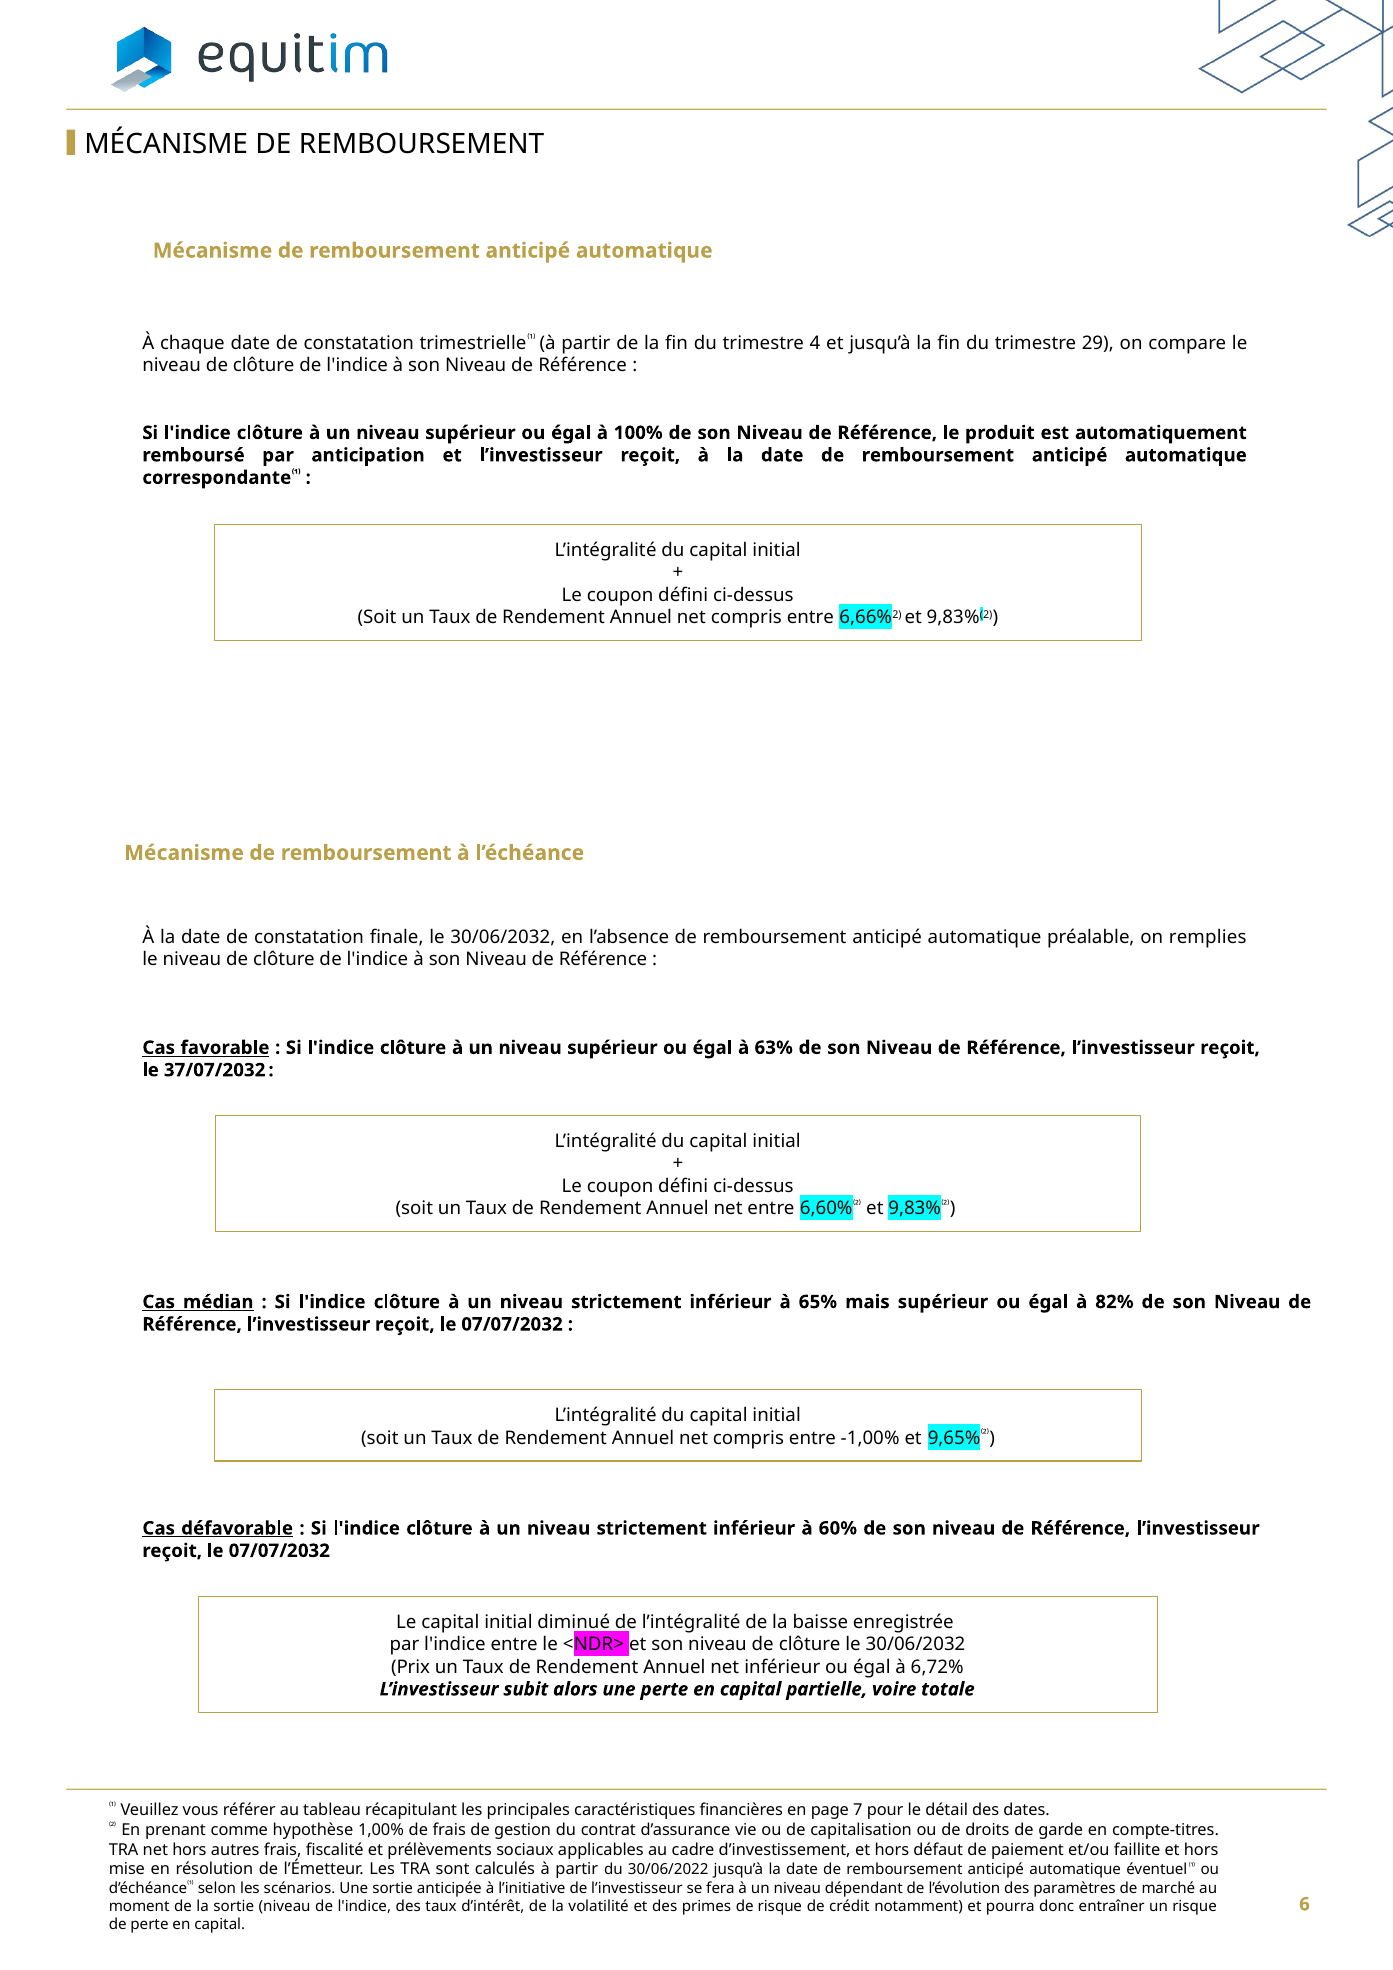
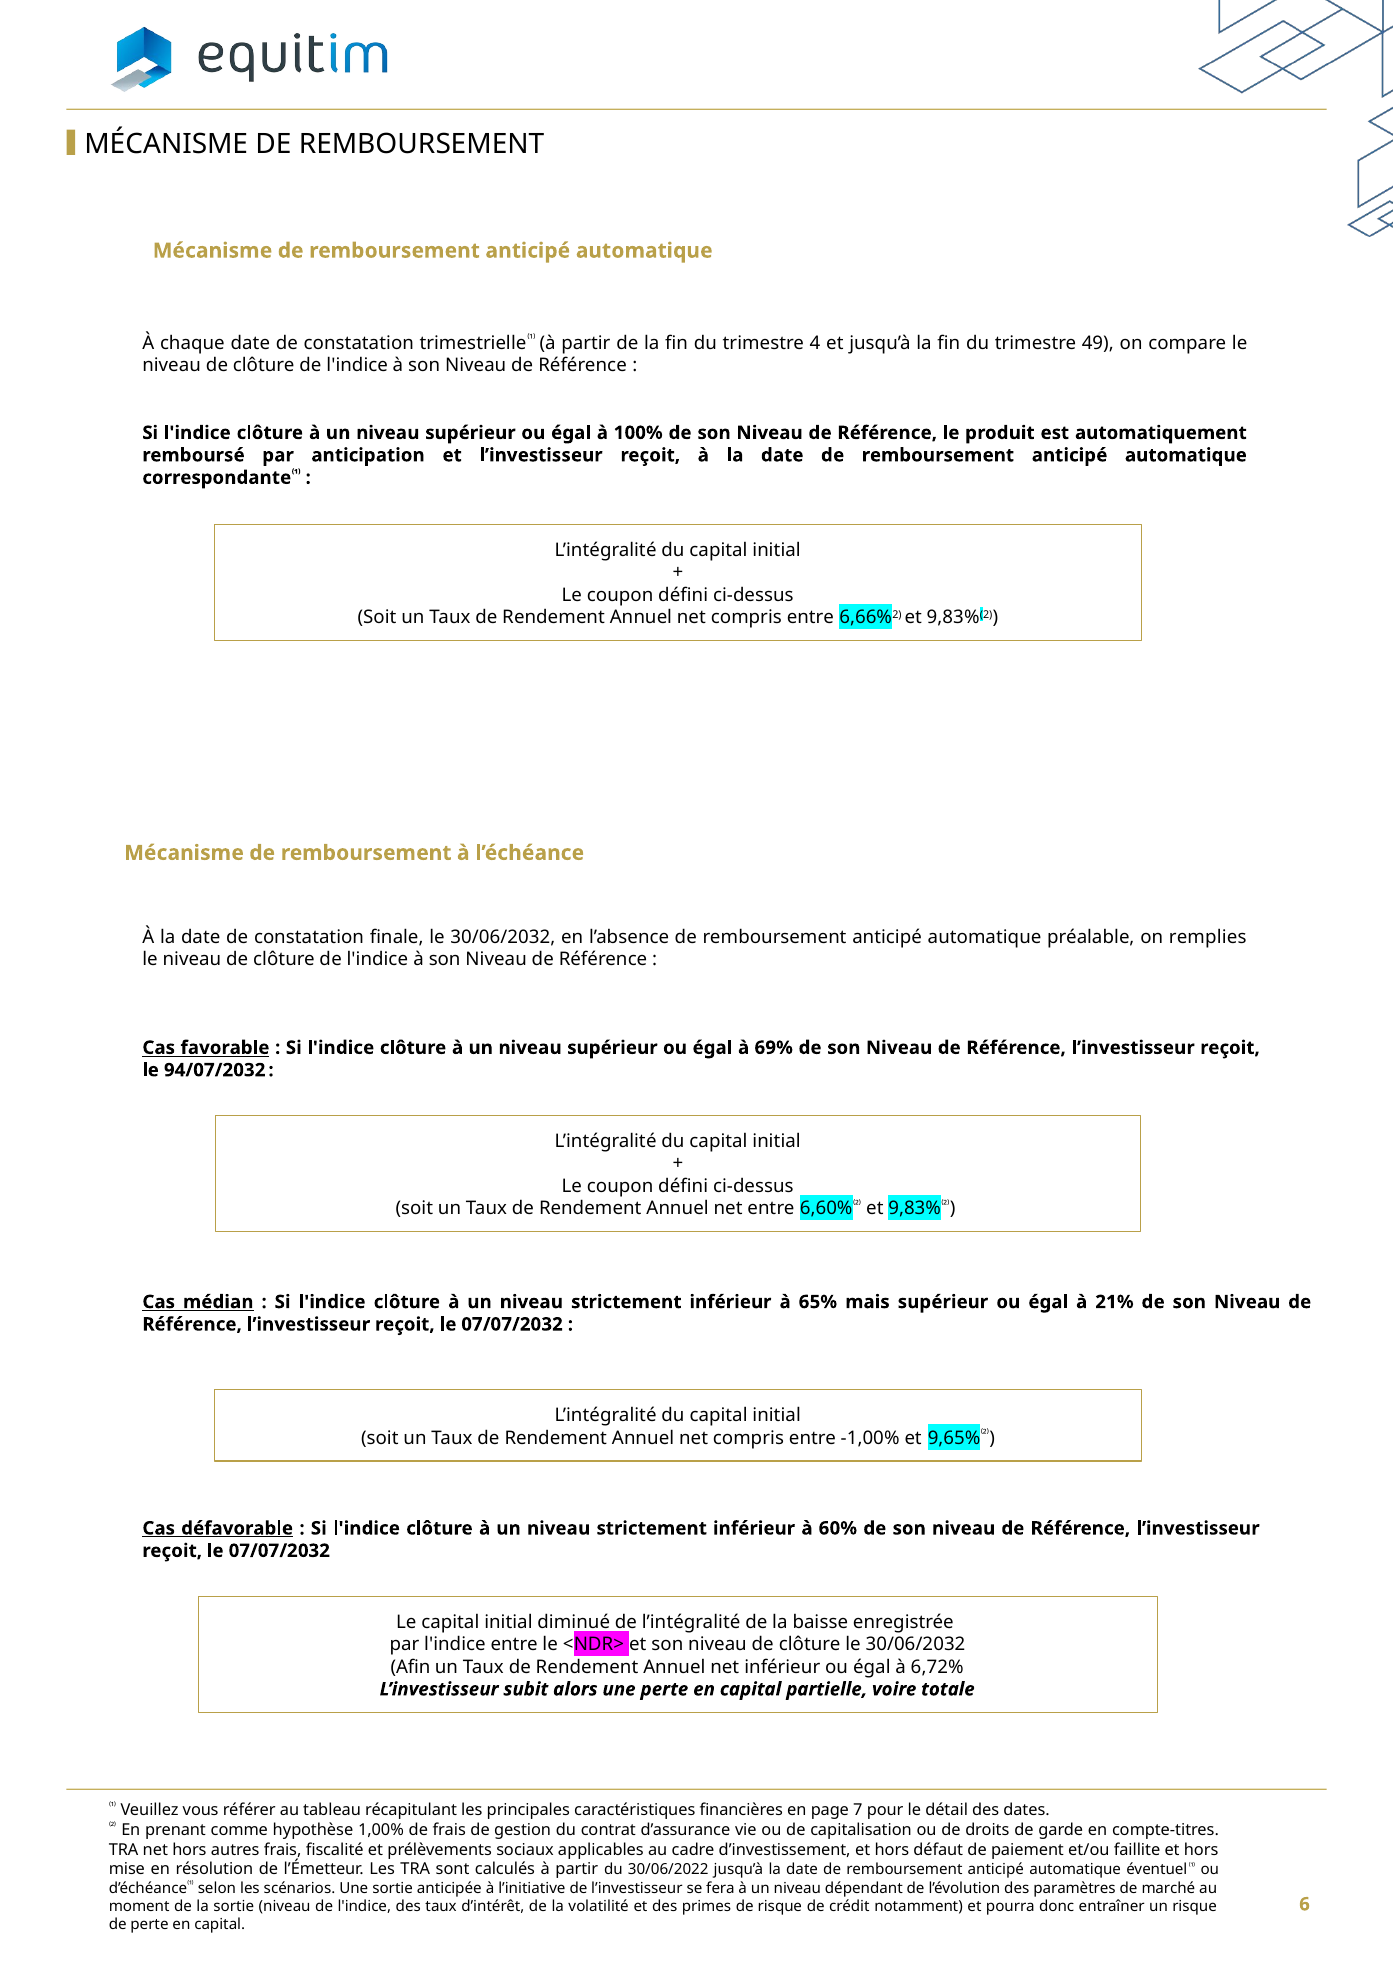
29: 29 -> 49
63%: 63% -> 69%
37/07/2032: 37/07/2032 -> 94/07/2032
82%: 82% -> 21%
Prix: Prix -> Afin
